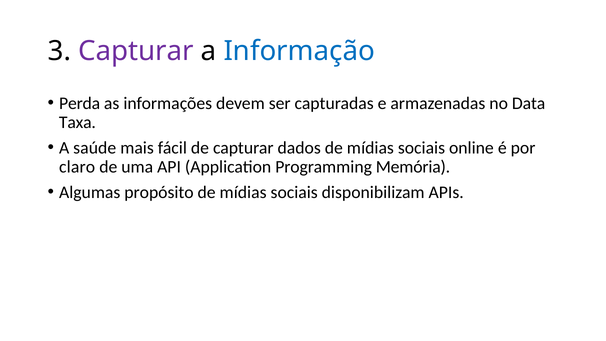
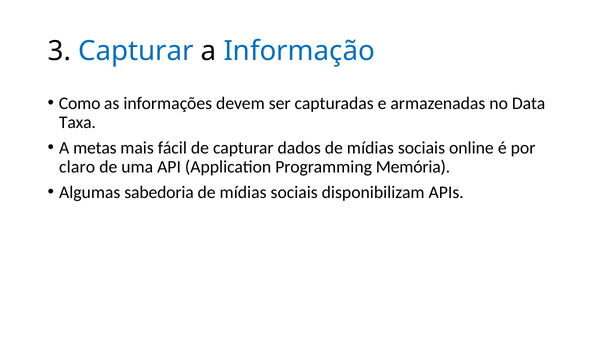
Capturar at (136, 51) colour: purple -> blue
Perda: Perda -> Como
saúde: saúde -> metas
propósito: propósito -> sabedoria
